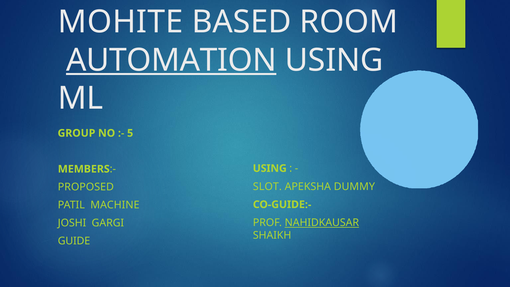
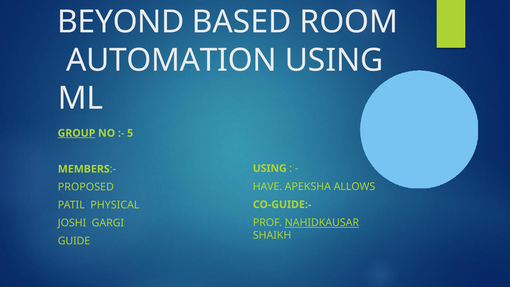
MOHITE: MOHITE -> BEYOND
AUTOMATION underline: present -> none
GROUP underline: none -> present
SLOT: SLOT -> HAVE
DUMMY: DUMMY -> ALLOWS
MACHINE: MACHINE -> PHYSICAL
